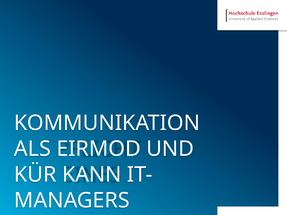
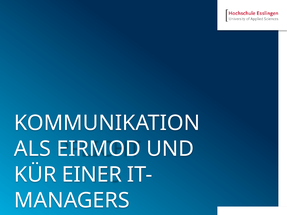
KANN: KANN -> EINER
